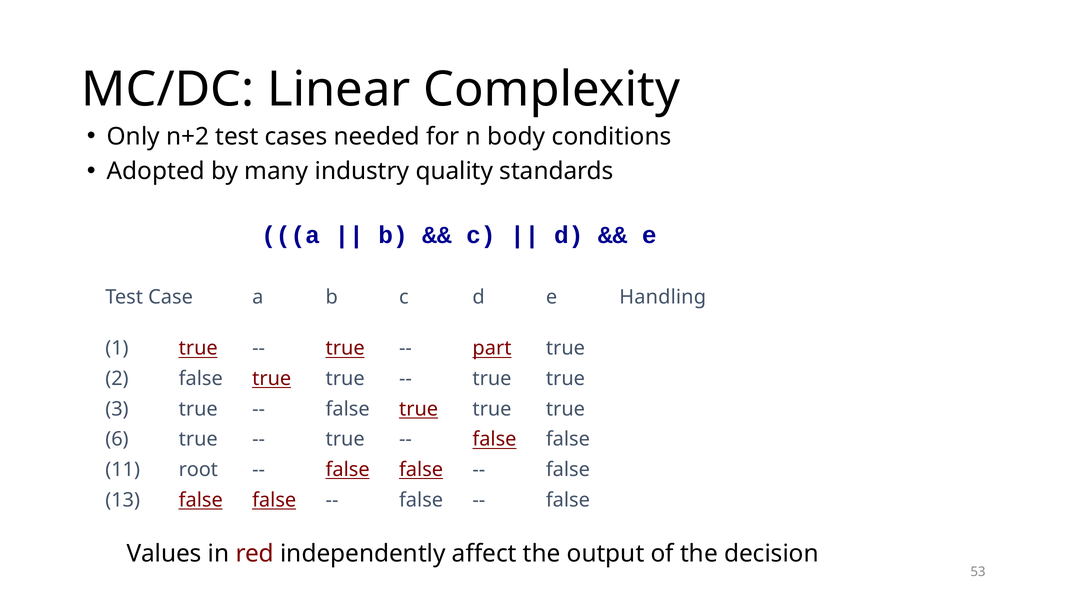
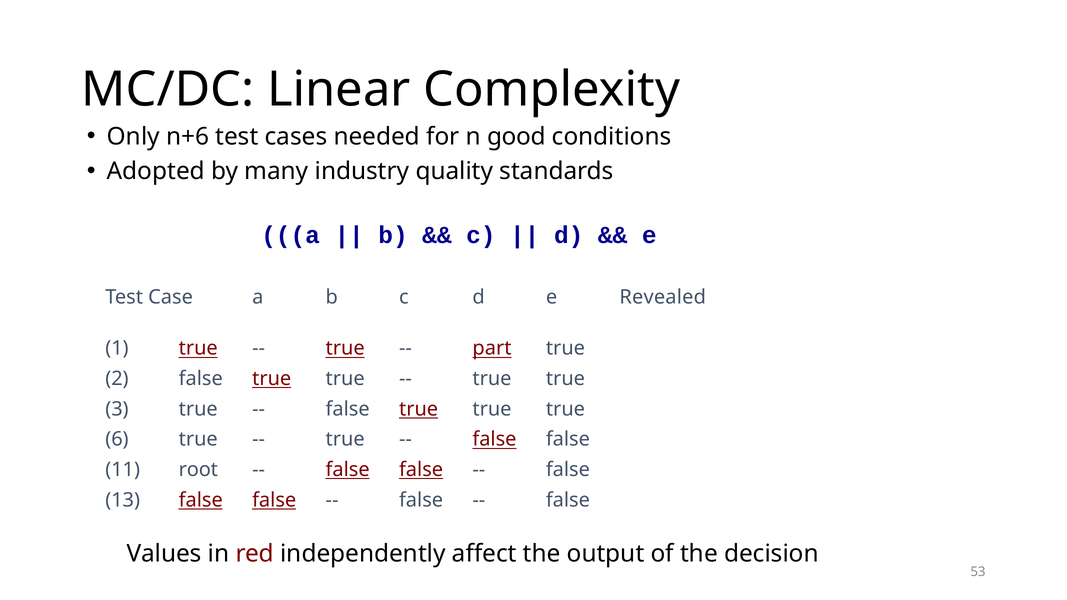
n+2: n+2 -> n+6
body: body -> good
Handling: Handling -> Revealed
